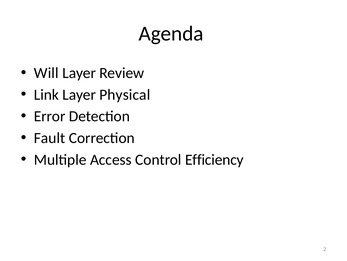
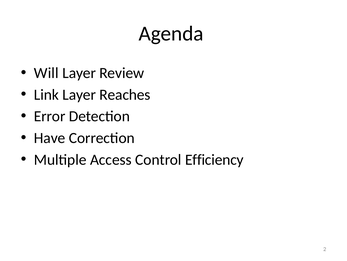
Physical: Physical -> Reaches
Fault: Fault -> Have
